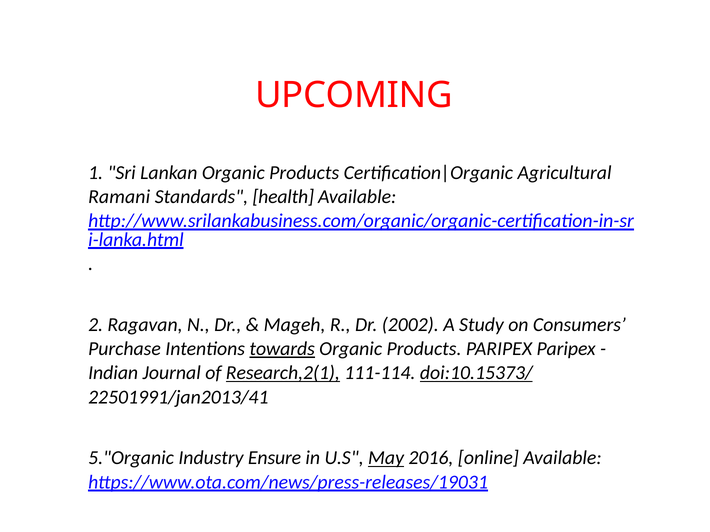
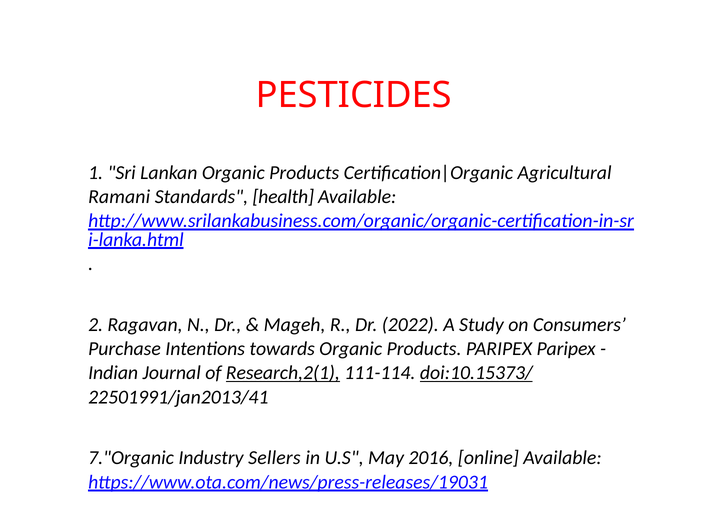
UPCOMING: UPCOMING -> PESTICIDES
2002: 2002 -> 2022
towards underline: present -> none
5."Organic: 5."Organic -> 7."Organic
Ensure: Ensure -> Sellers
May underline: present -> none
